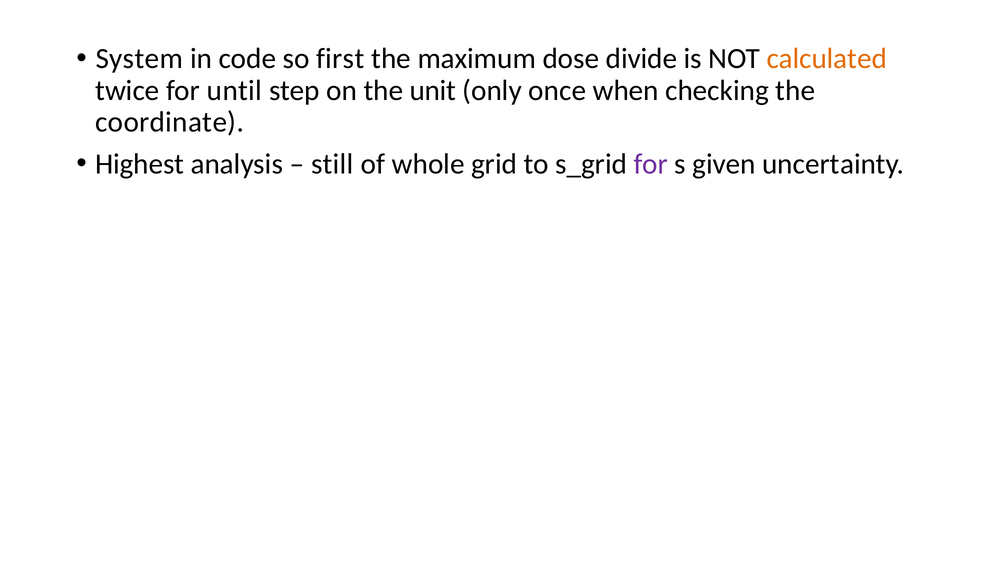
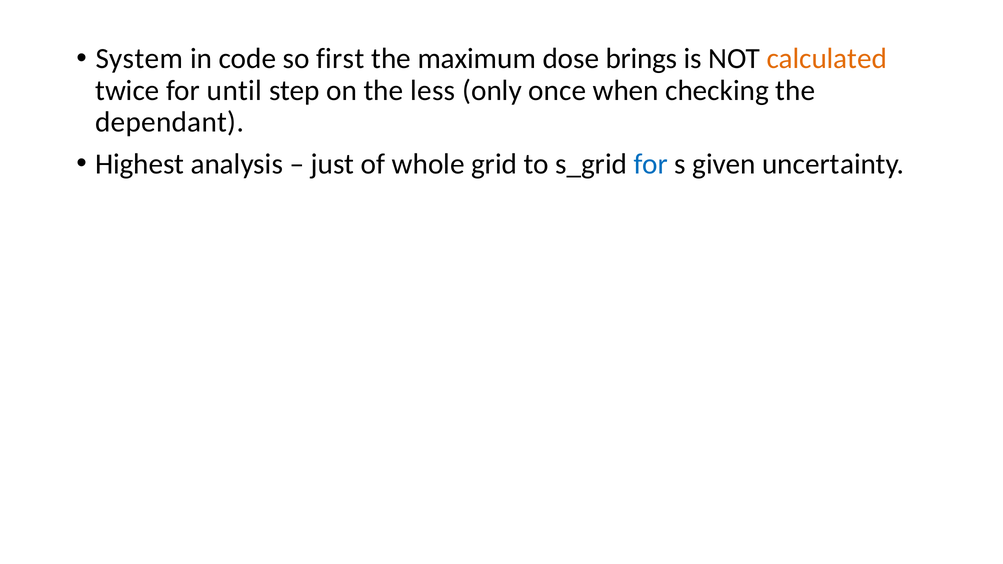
divide: divide -> brings
unit: unit -> less
coordinate: coordinate -> dependant
still: still -> just
for at (651, 164) colour: purple -> blue
